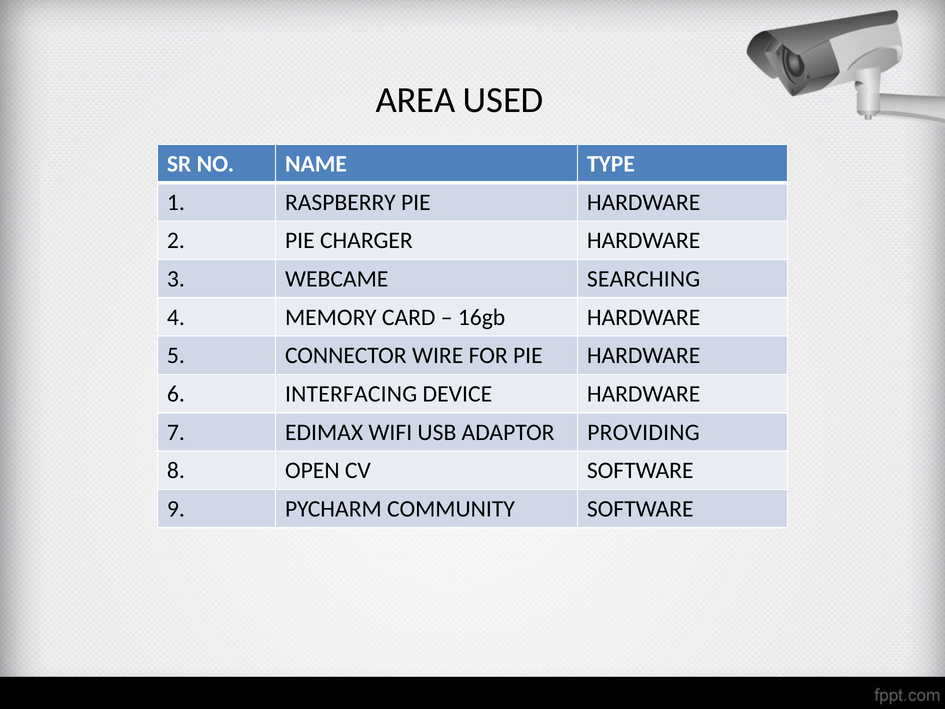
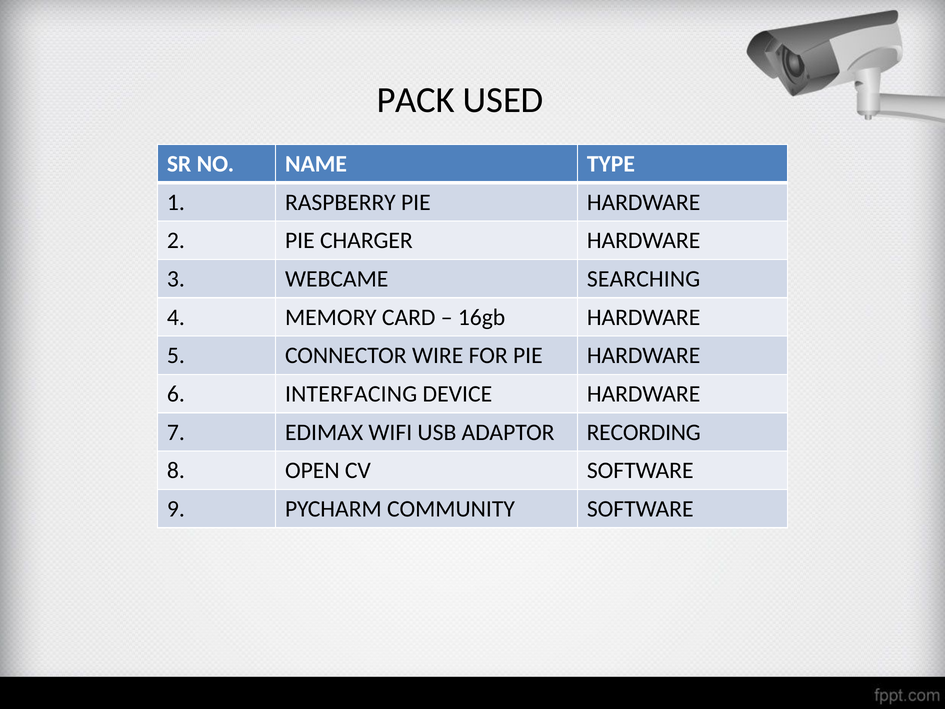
AREA: AREA -> PACK
PROVIDING: PROVIDING -> RECORDING
